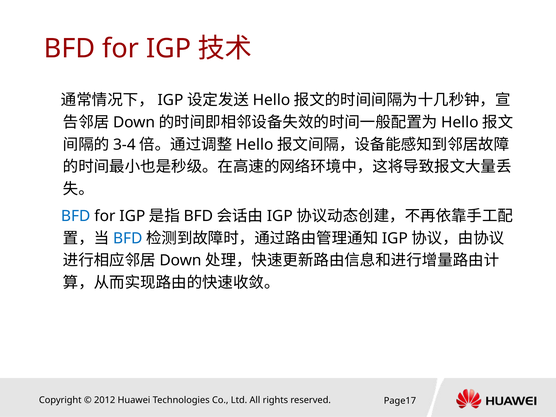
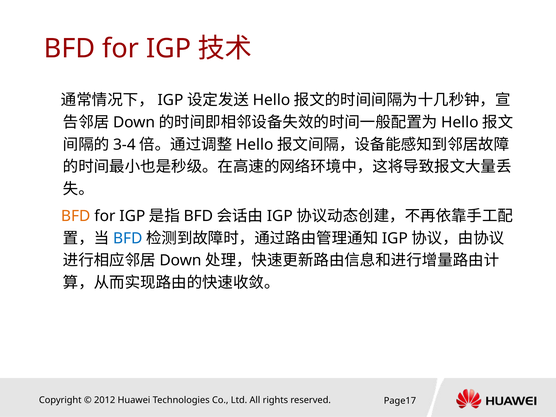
BFD at (76, 216) colour: blue -> orange
